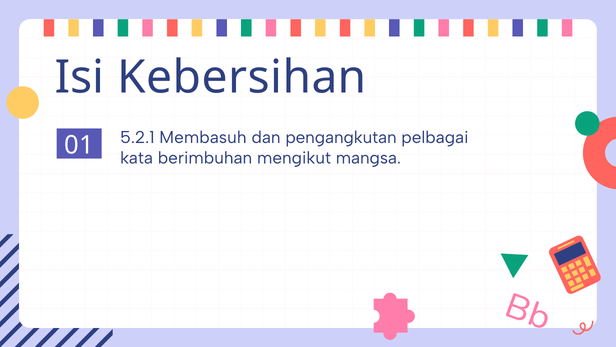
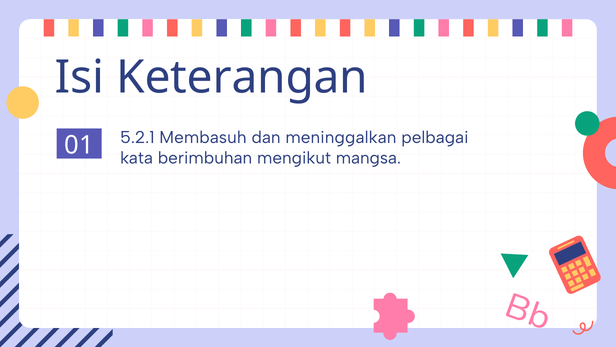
Kebersihan: Kebersihan -> Keterangan
pengangkutan: pengangkutan -> meninggalkan
